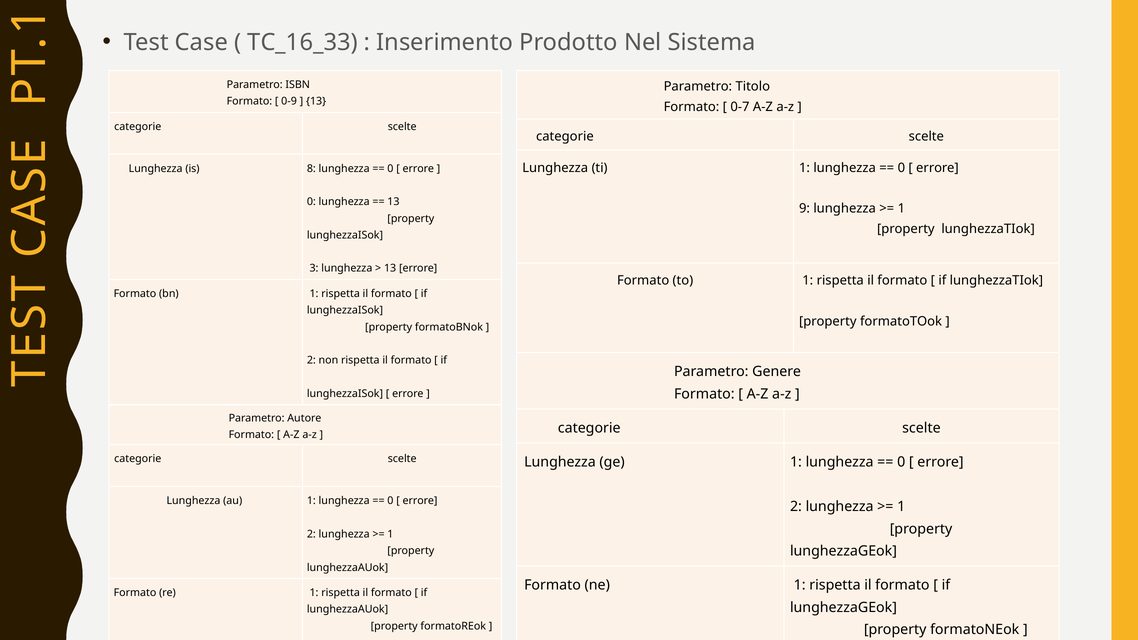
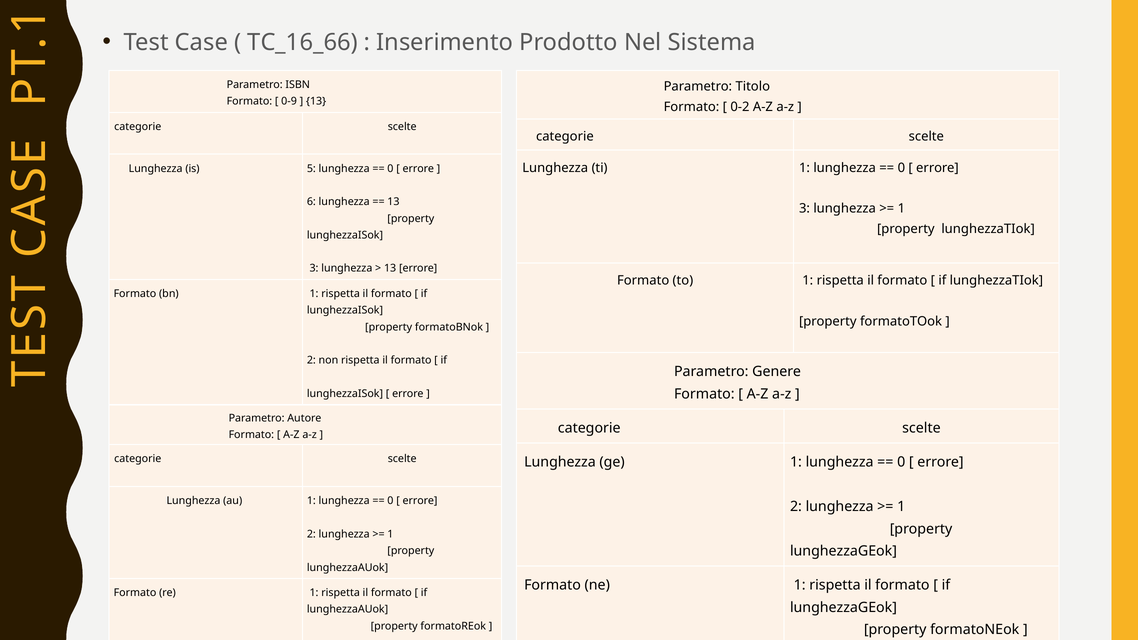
TC_16_33: TC_16_33 -> TC_16_66
0-7: 0-7 -> 0-2
8: 8 -> 5
0 at (311, 202): 0 -> 6
9 at (805, 209): 9 -> 3
